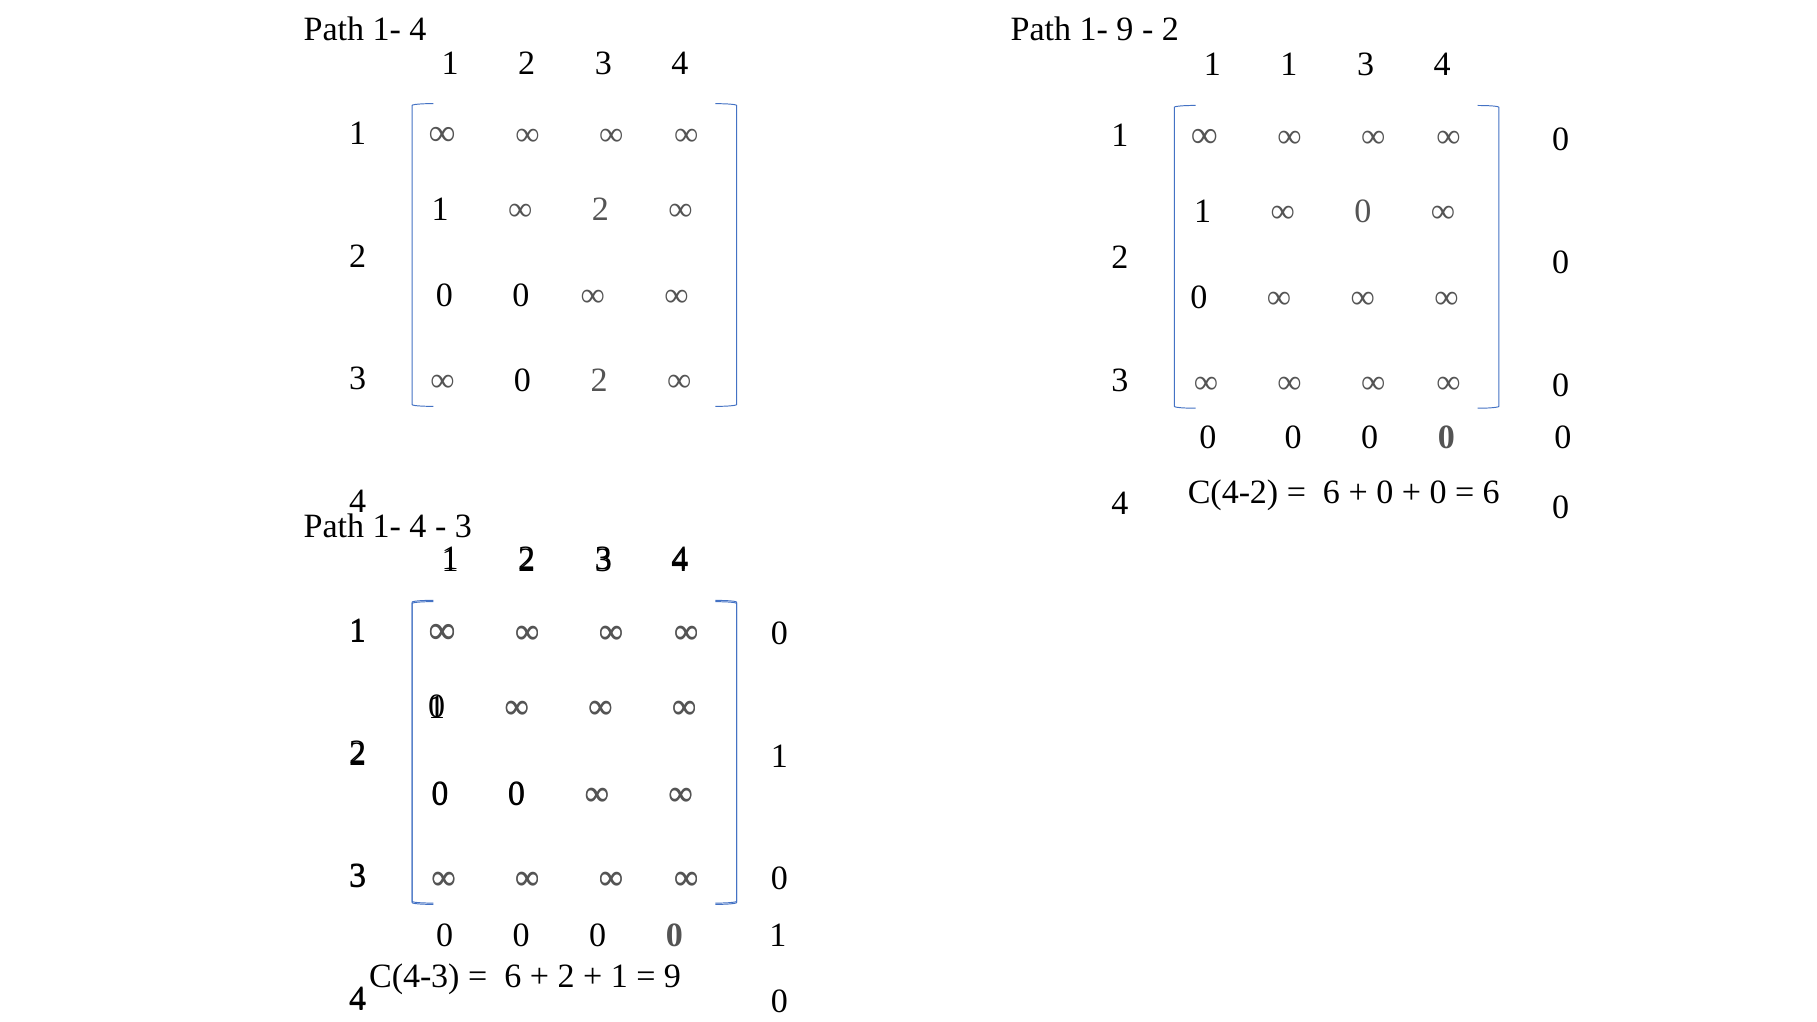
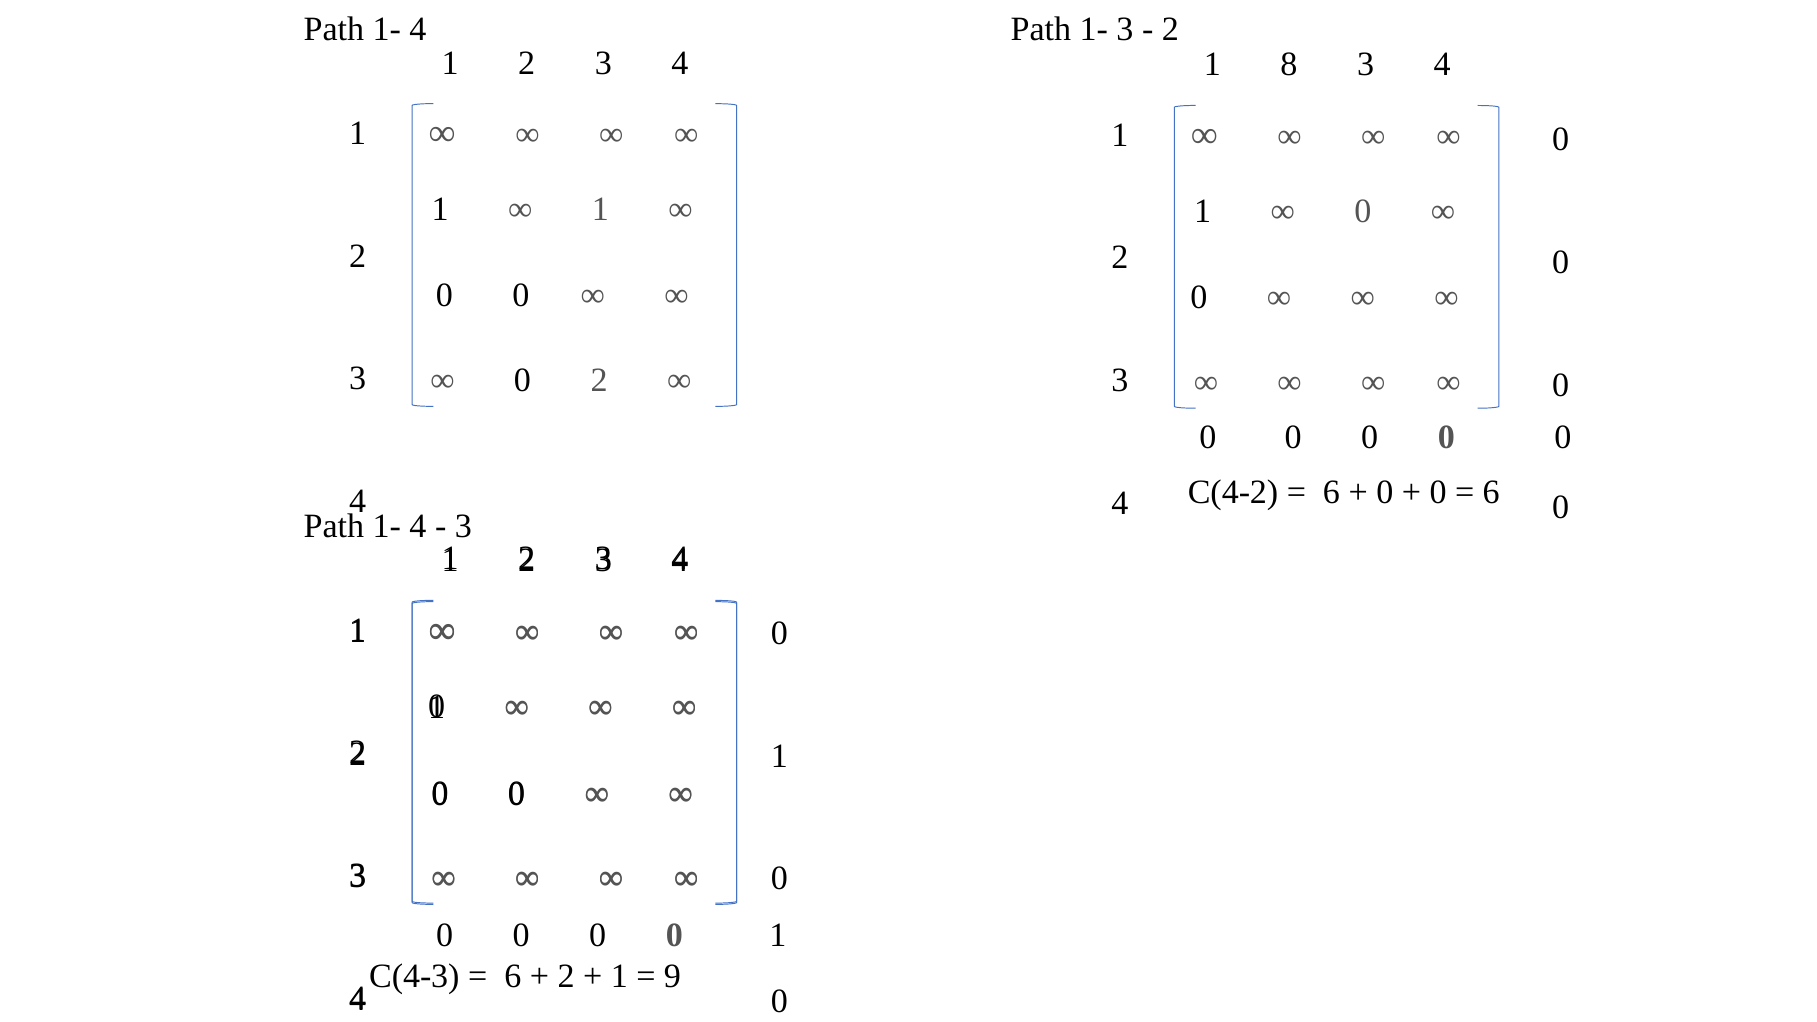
1- 9: 9 -> 3
1 1: 1 -> 8
2 at (600, 209): 2 -> 1
